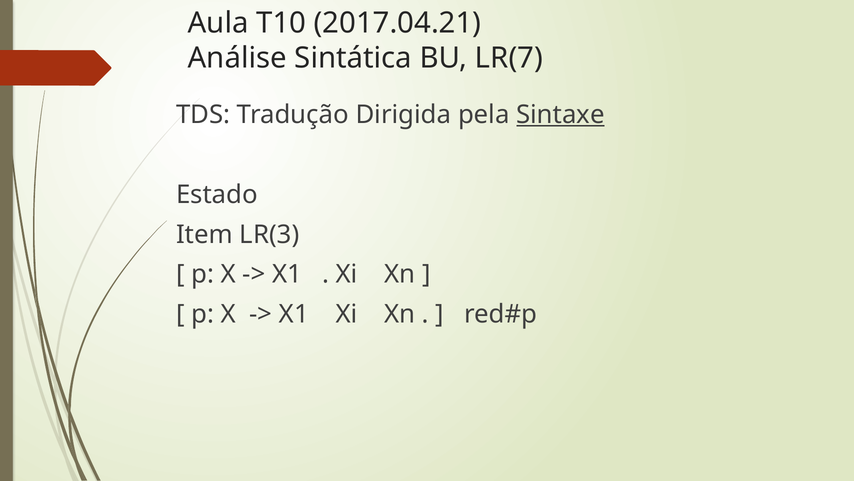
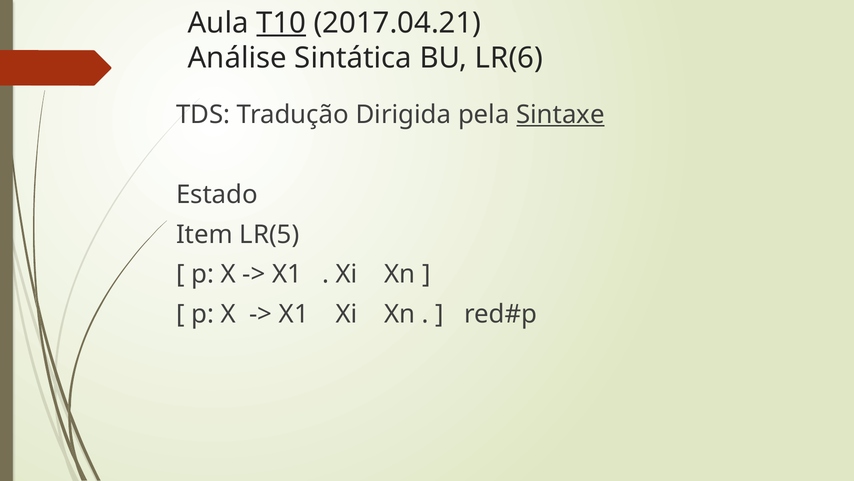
T10 underline: none -> present
LR(7: LR(7 -> LR(6
LR(3: LR(3 -> LR(5
